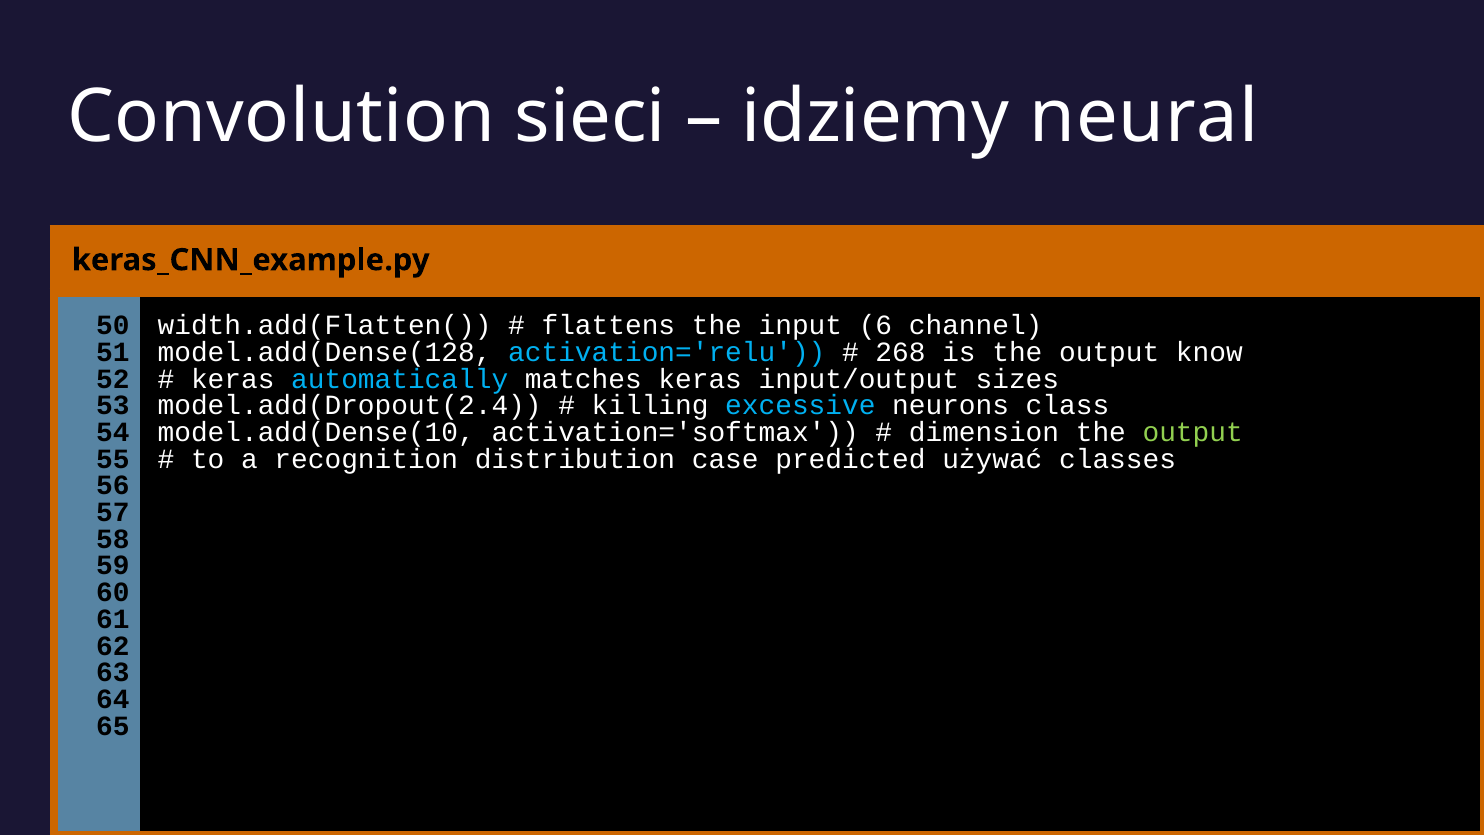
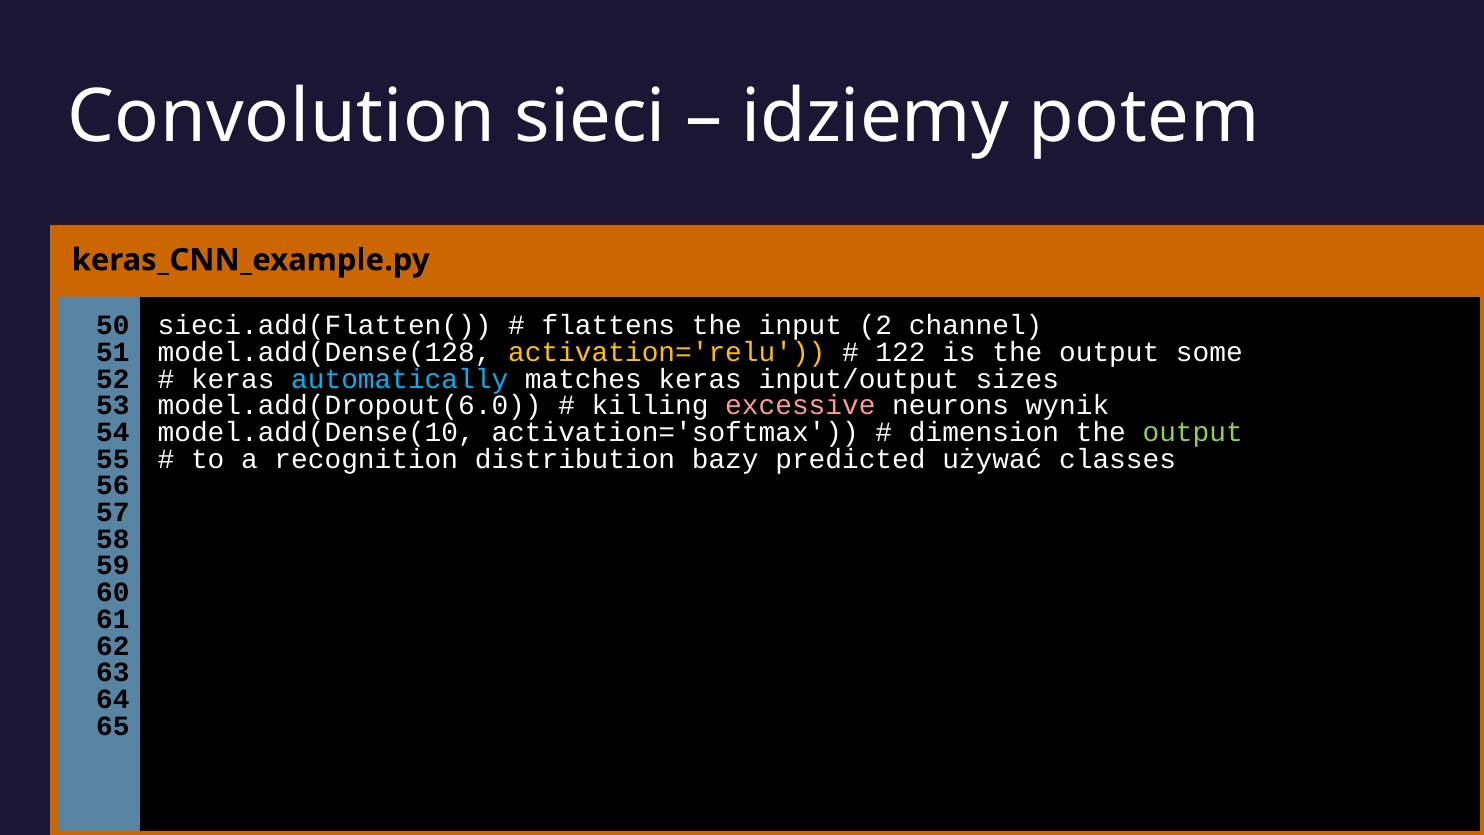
neural: neural -> potem
width.add(Flatten(: width.add(Flatten( -> sieci.add(Flatten(
6: 6 -> 2
activation='relu colour: light blue -> yellow
268: 268 -> 122
know: know -> some
model.add(Dropout(2.4: model.add(Dropout(2.4 -> model.add(Dropout(6.0
excessive colour: light blue -> pink
class: class -> wynik
case: case -> bazy
